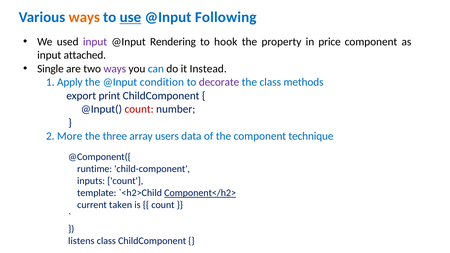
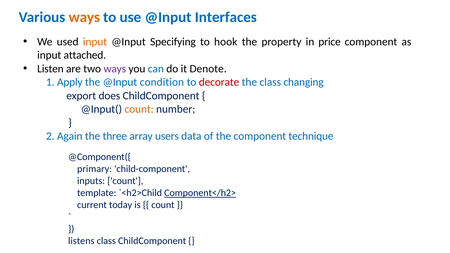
use underline: present -> none
Following: Following -> Interfaces
input at (95, 42) colour: purple -> orange
Rendering: Rendering -> Specifying
Single: Single -> Listen
Instead: Instead -> Denote
decorate colour: purple -> red
methods: methods -> changing
print: print -> does
count at (139, 109) colour: red -> orange
More: More -> Again
runtime: runtime -> primary
taken: taken -> today
